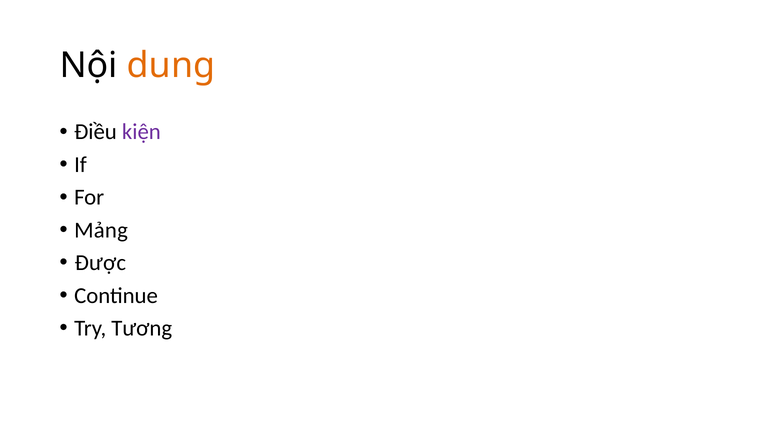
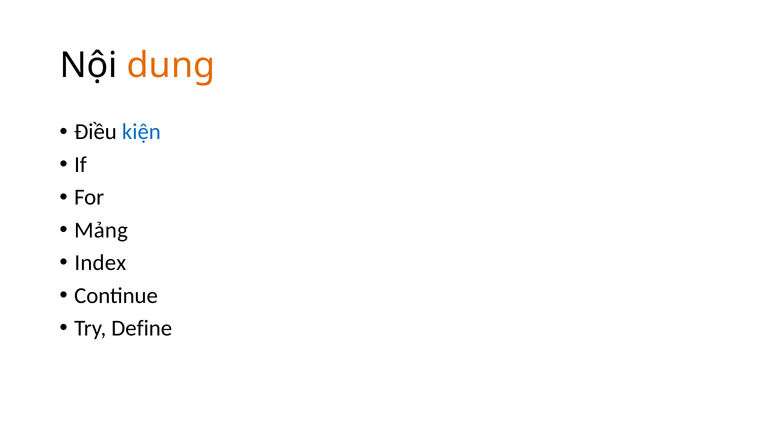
kiện colour: purple -> blue
Được: Được -> Index
Tương: Tương -> Define
